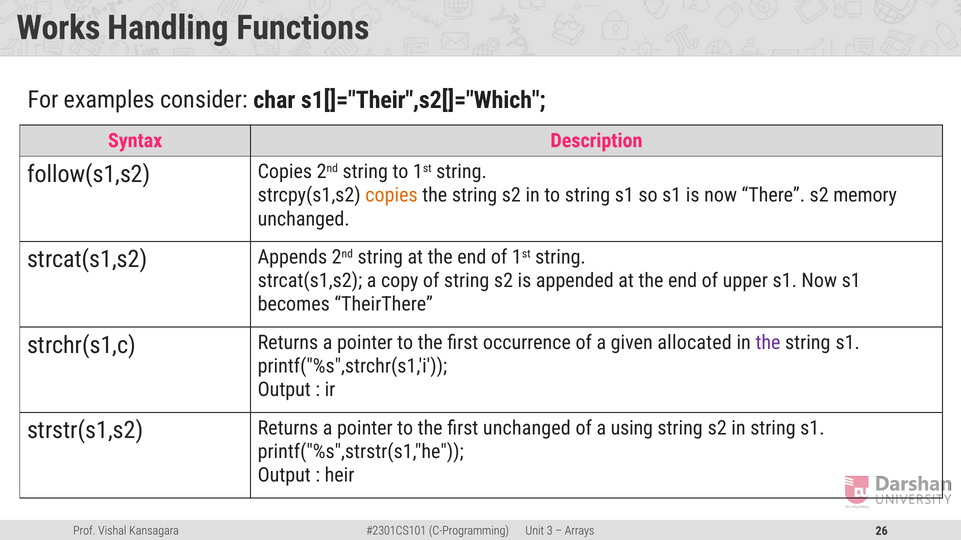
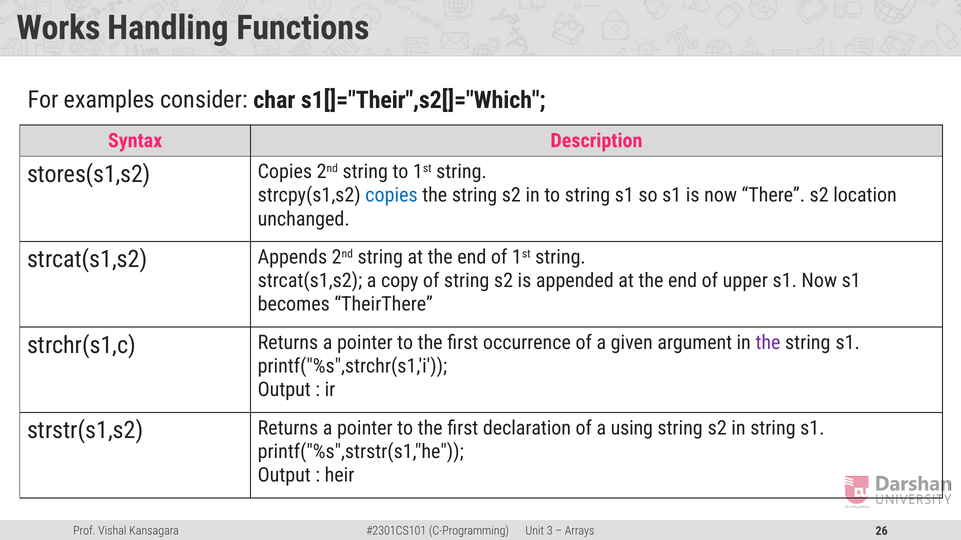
follow(s1,s2: follow(s1,s2 -> stores(s1,s2
copies at (392, 196) colour: orange -> blue
memory: memory -> location
allocated: allocated -> argument
first unchanged: unchanged -> declaration
